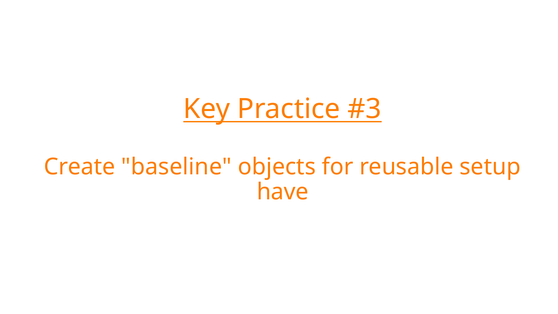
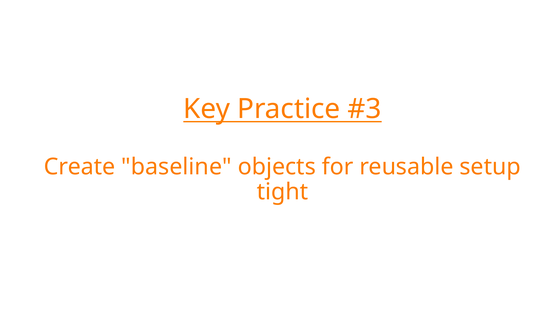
have: have -> tight
